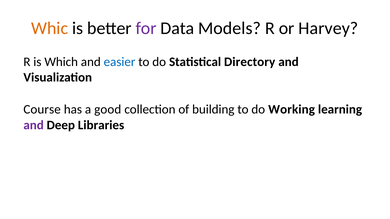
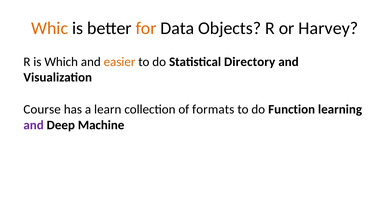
for colour: purple -> orange
Models: Models -> Objects
easier colour: blue -> orange
good: good -> learn
building: building -> formats
Working: Working -> Function
Libraries: Libraries -> Machine
